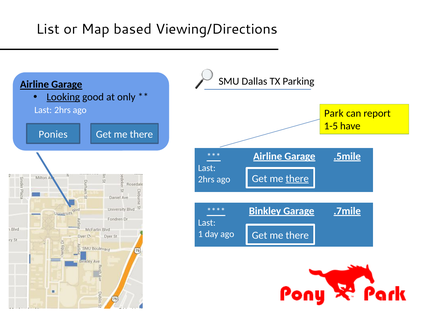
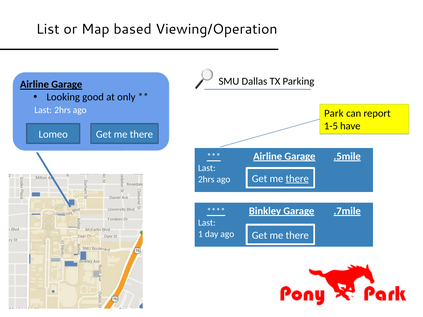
Viewing/Directions: Viewing/Directions -> Viewing/Operation
Looking underline: present -> none
Ponies: Ponies -> Lomeo
